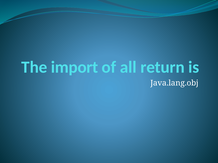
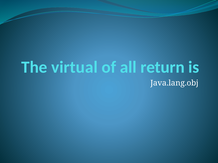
import: import -> virtual
